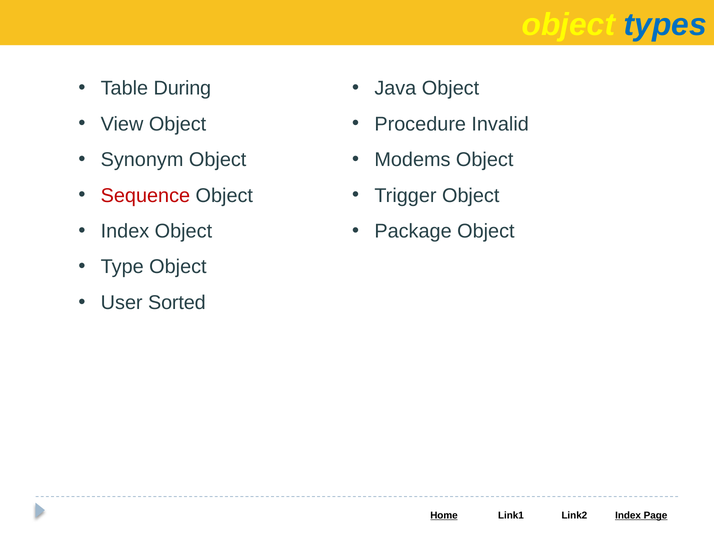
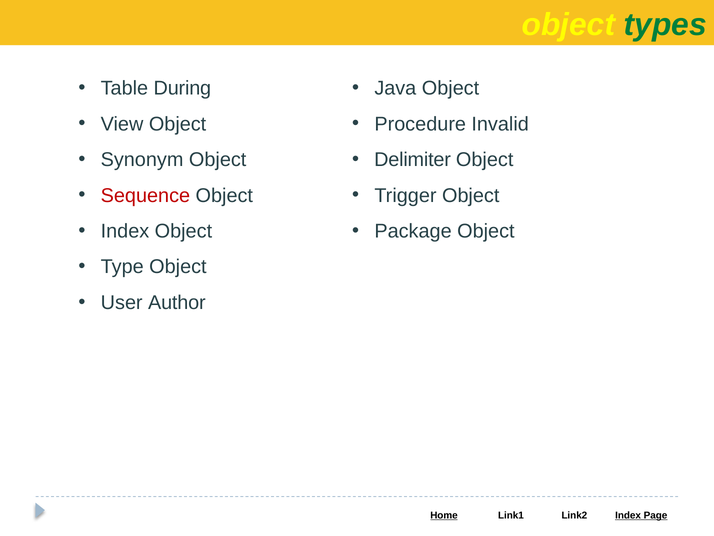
types colour: blue -> green
Modems: Modems -> Delimiter
Sorted: Sorted -> Author
